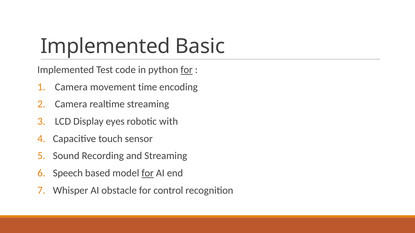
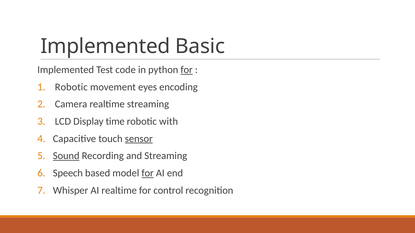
Camera at (71, 87): Camera -> Robotic
time: time -> eyes
eyes: eyes -> time
sensor underline: none -> present
Sound underline: none -> present
AI obstacle: obstacle -> realtime
